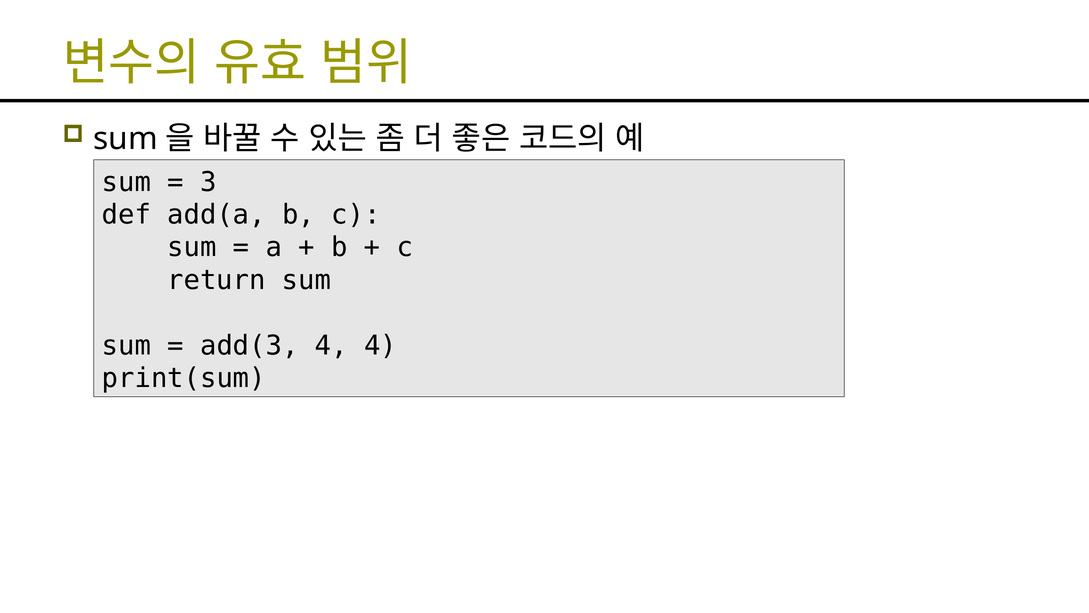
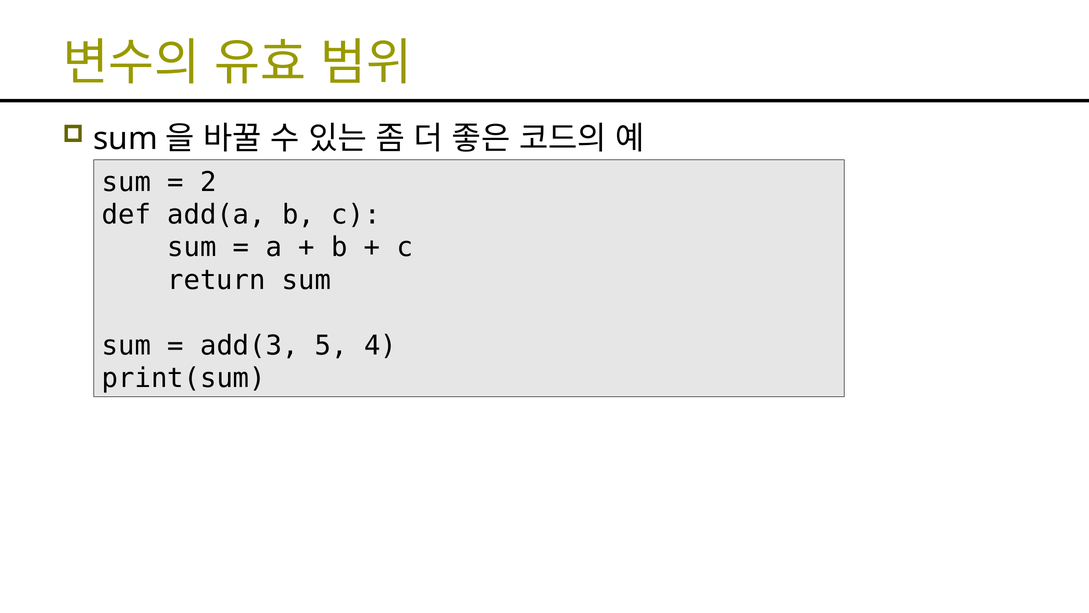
3: 3 -> 2
add(3 4: 4 -> 5
